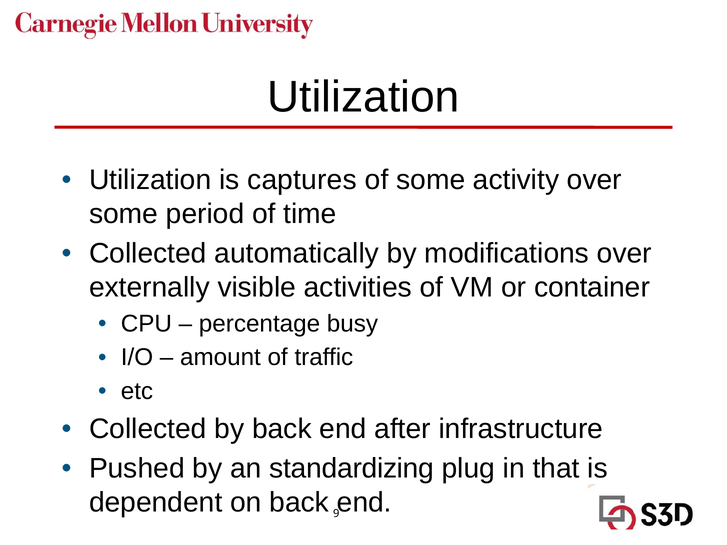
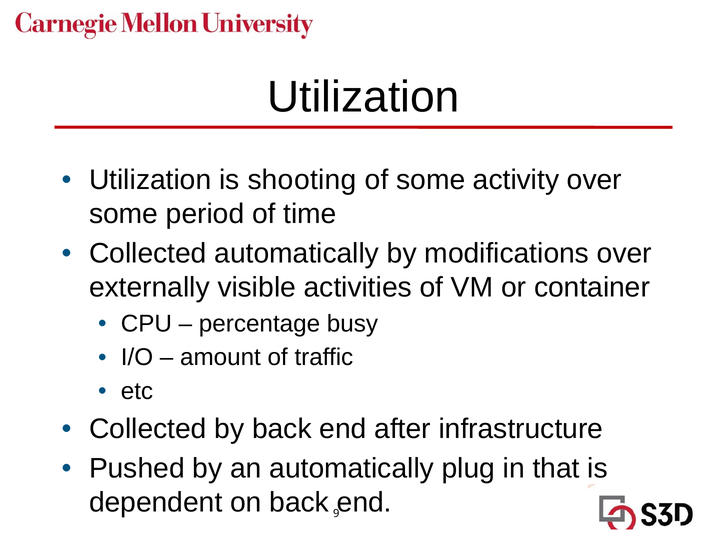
captures: captures -> shooting
an standardizing: standardizing -> automatically
